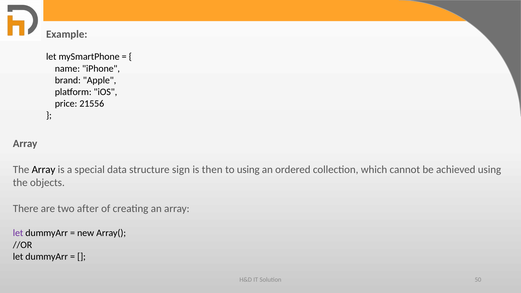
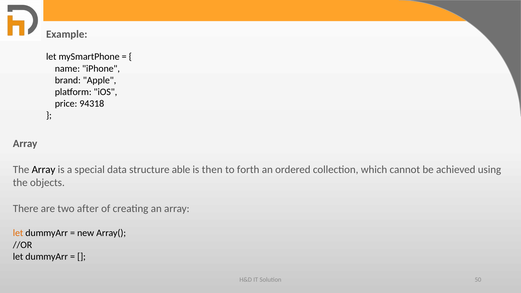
21556: 21556 -> 94318
sign: sign -> able
to using: using -> forth
let at (18, 233) colour: purple -> orange
